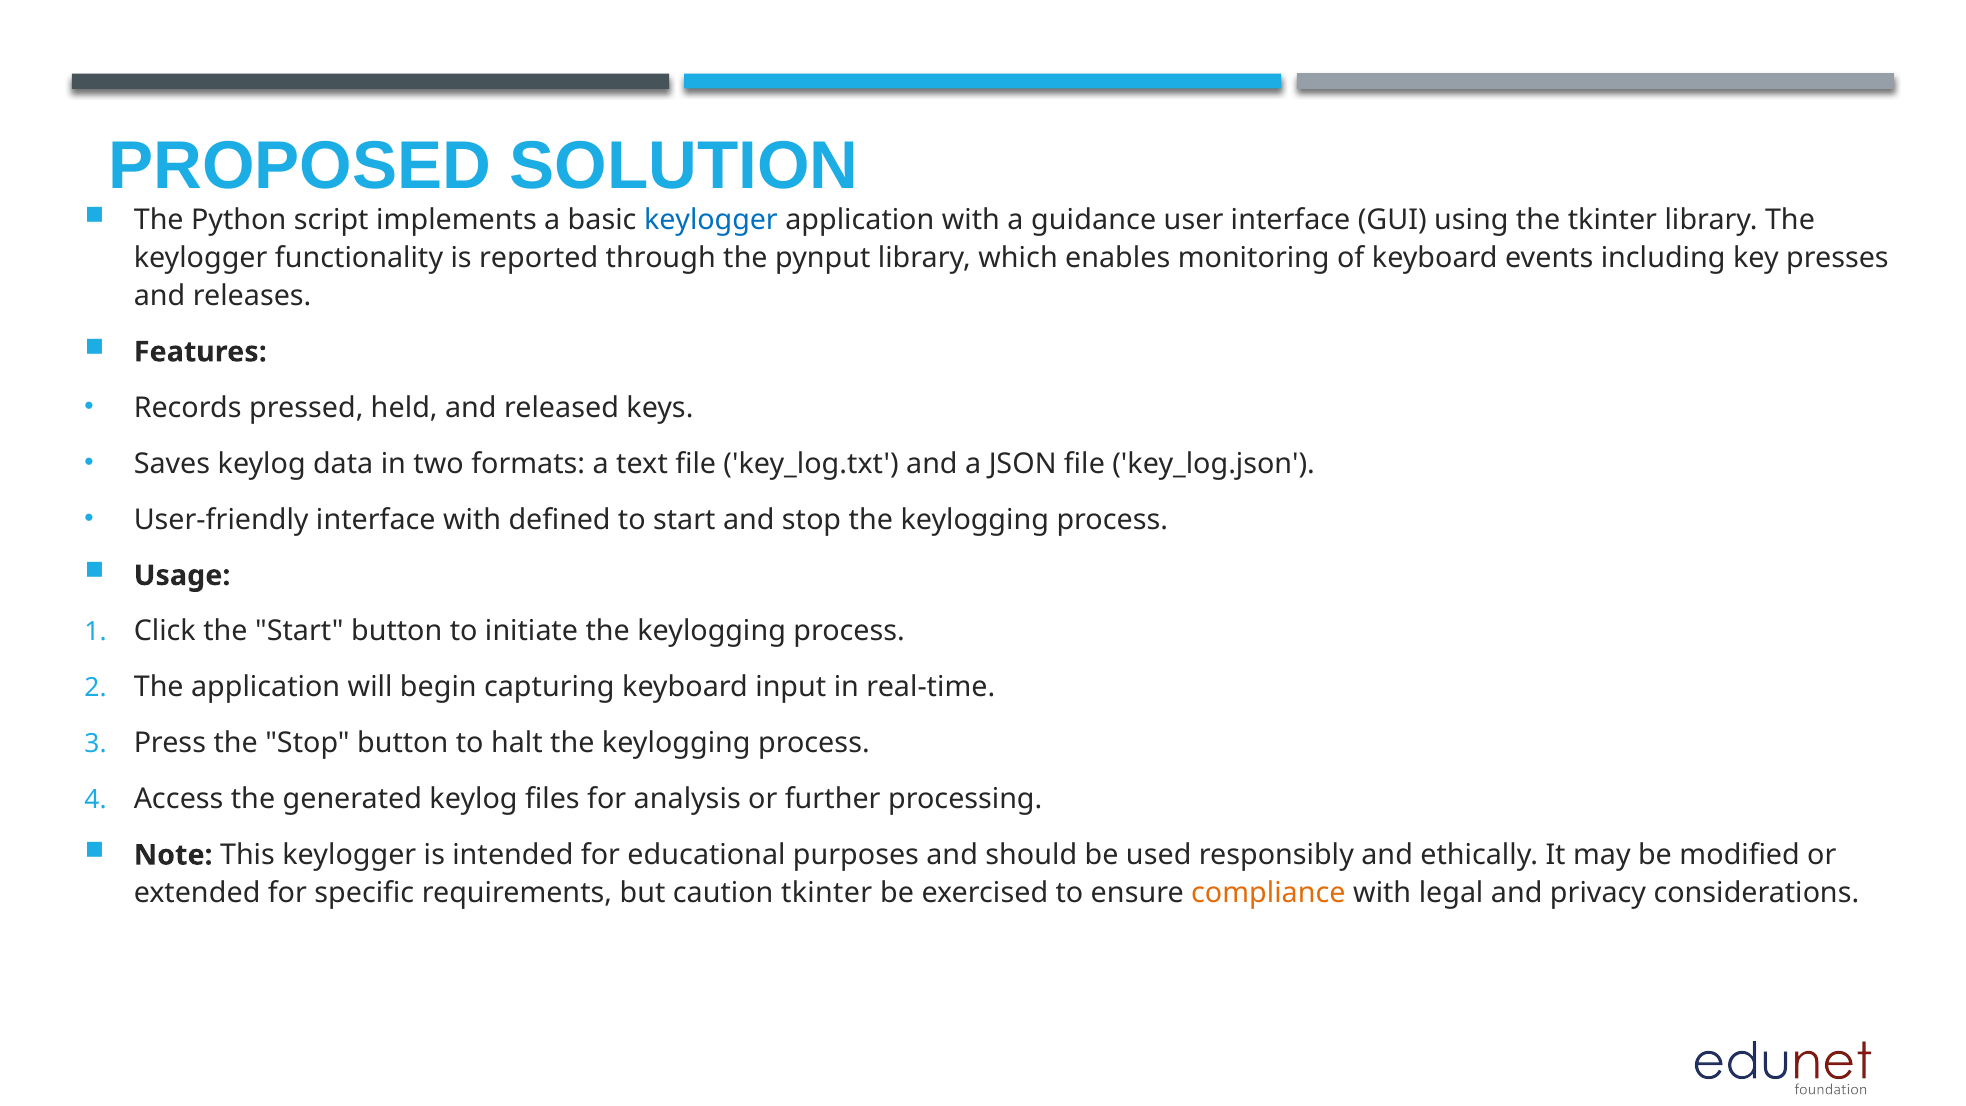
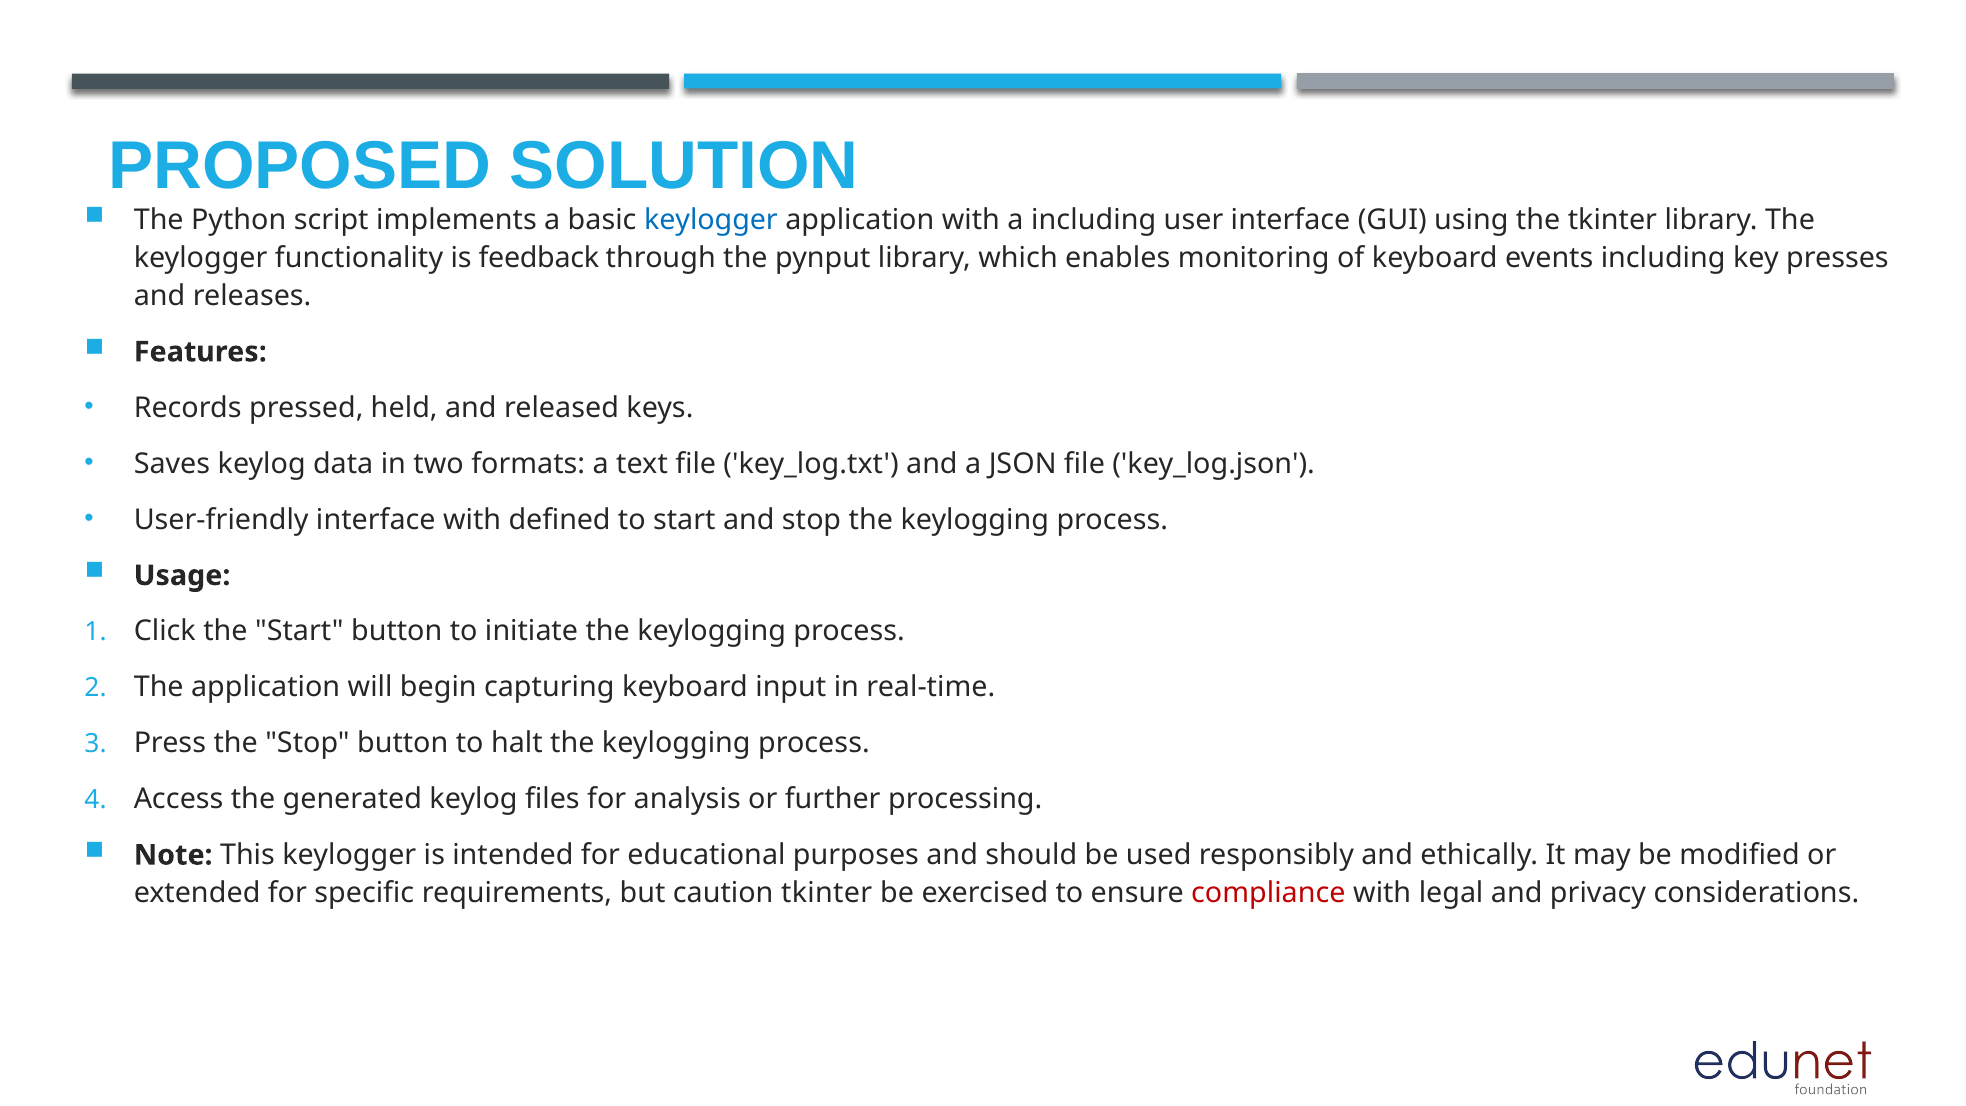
a guidance: guidance -> including
reported: reported -> feedback
compliance colour: orange -> red
